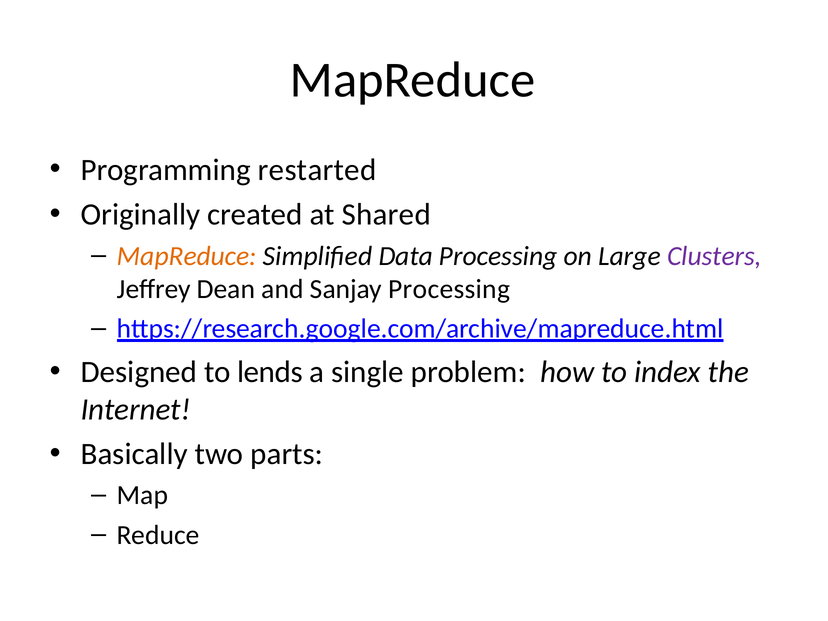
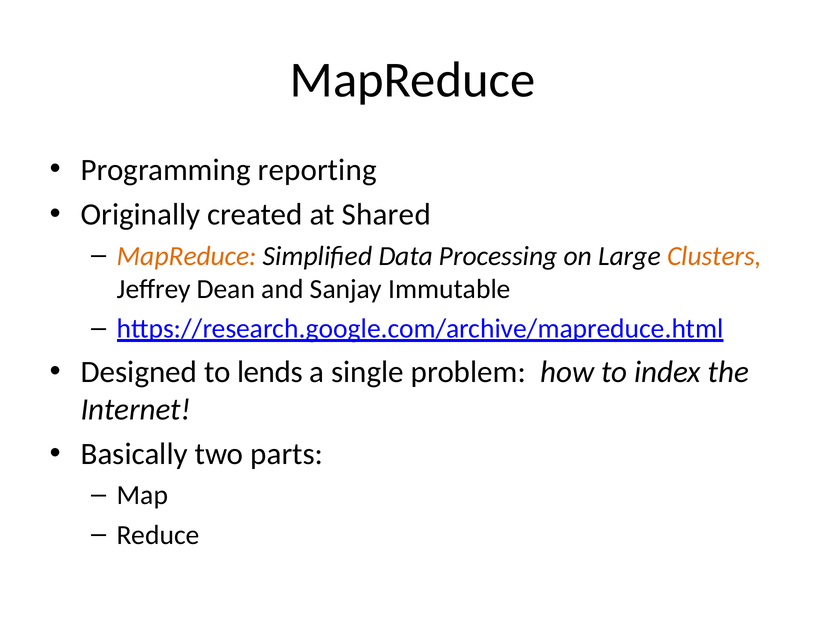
restarted: restarted -> reporting
Clusters colour: purple -> orange
Sanjay Processing: Processing -> Immutable
